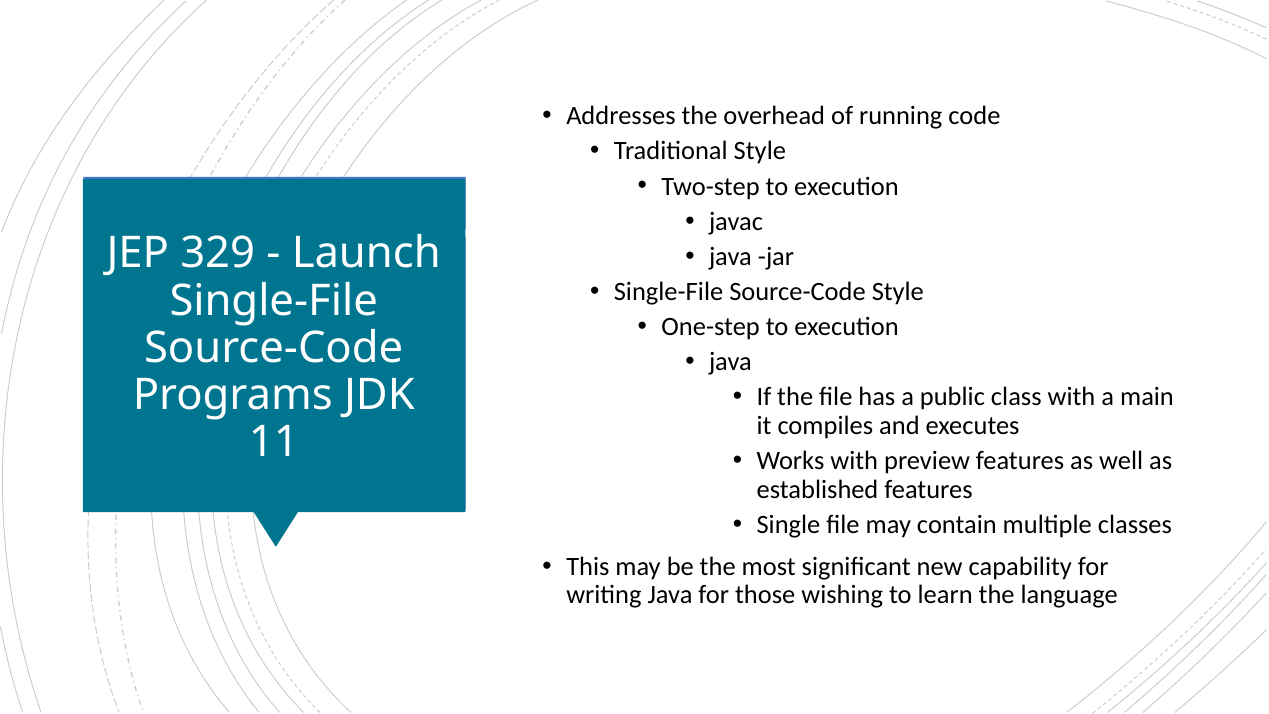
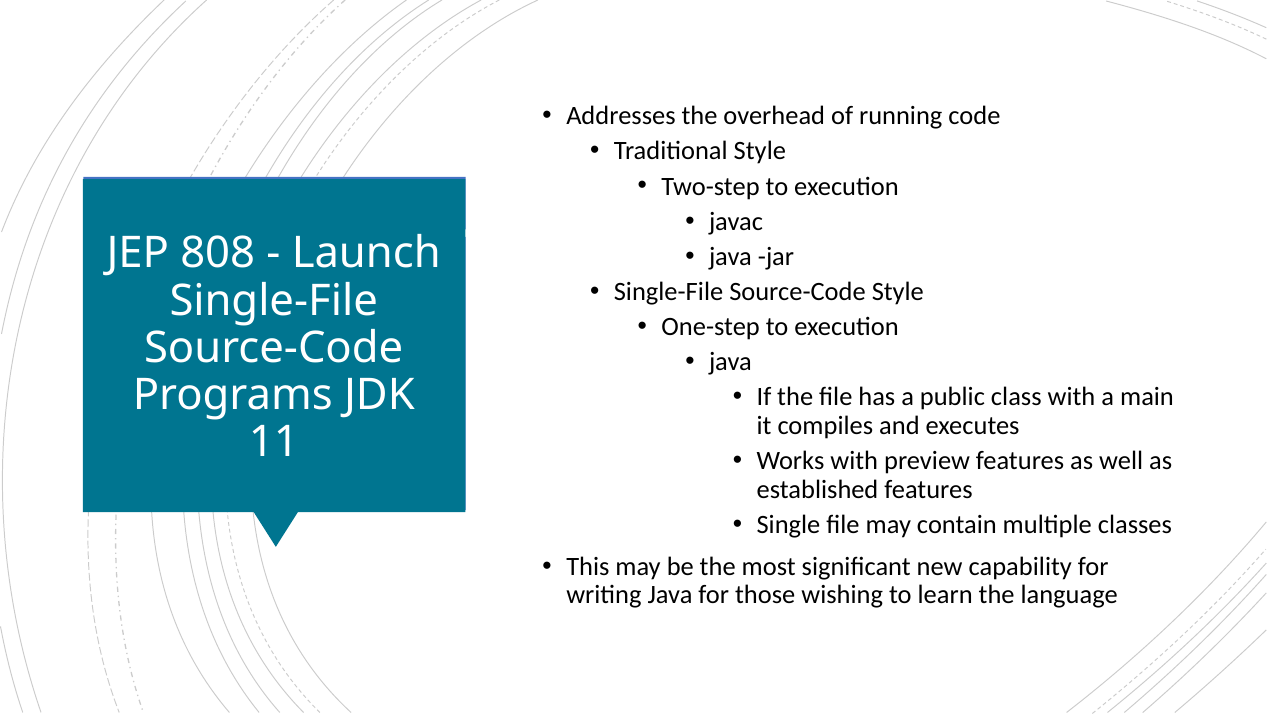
329: 329 -> 808
